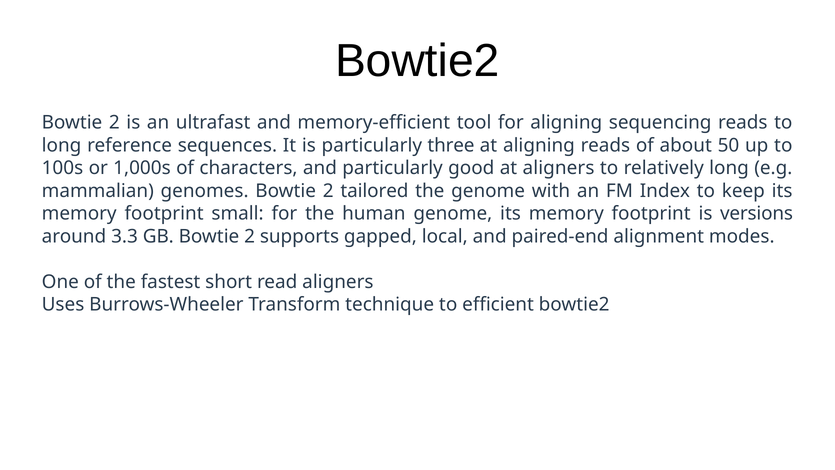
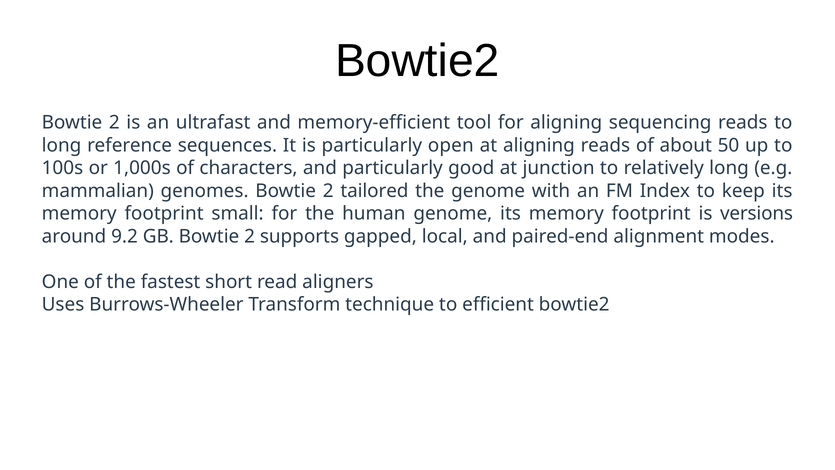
three: three -> open
at aligners: aligners -> junction
3.3: 3.3 -> 9.2
